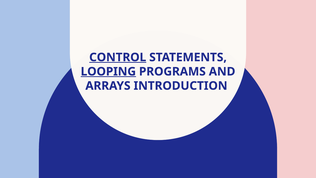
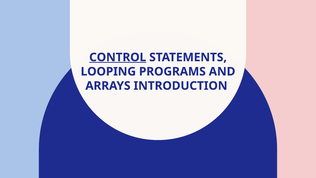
LOOPING underline: present -> none
